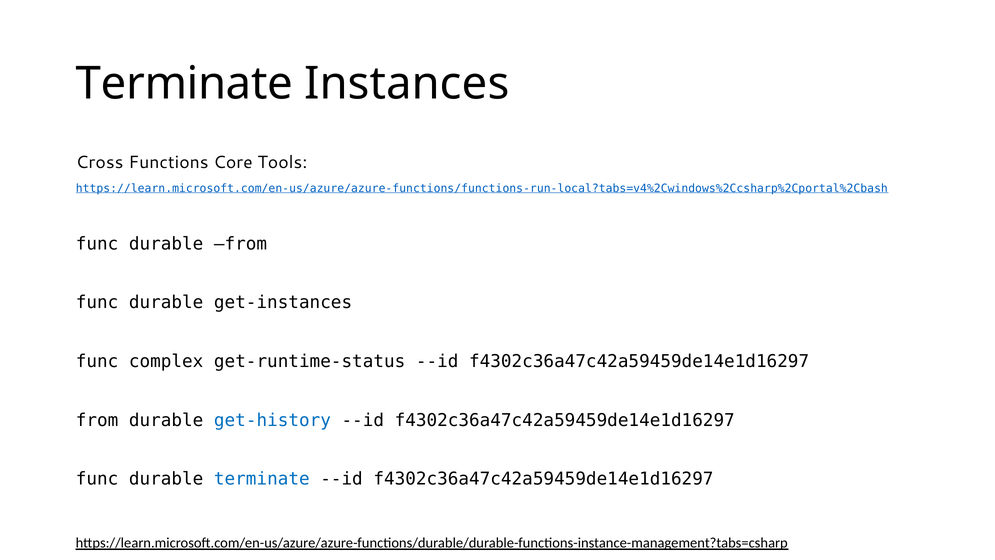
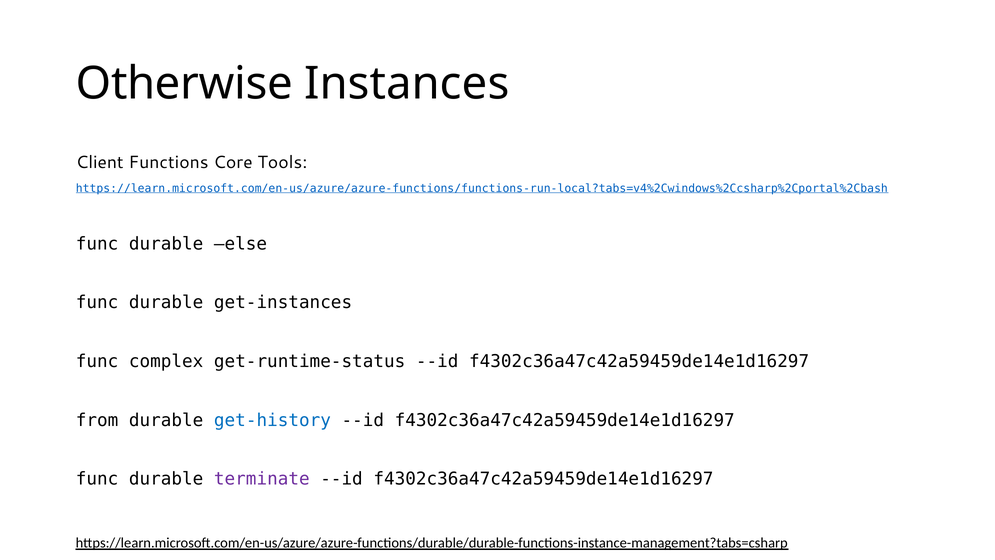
Terminate at (184, 84): Terminate -> Otherwise
Cross: Cross -> Client
durable from: from -> else
terminate at (262, 479) colour: blue -> purple
